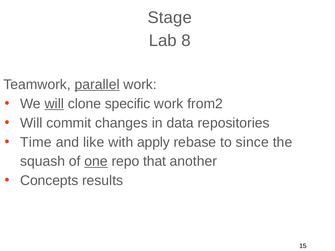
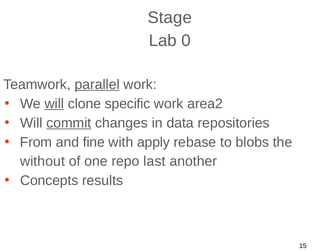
8: 8 -> 0
from2: from2 -> area2
commit underline: none -> present
Time: Time -> From
like: like -> fine
since: since -> blobs
squash: squash -> without
one underline: present -> none
that: that -> last
